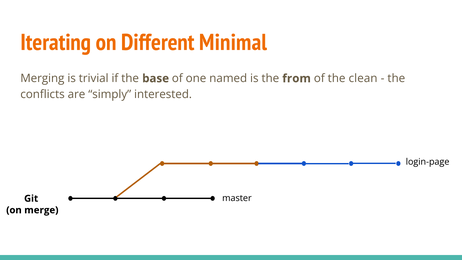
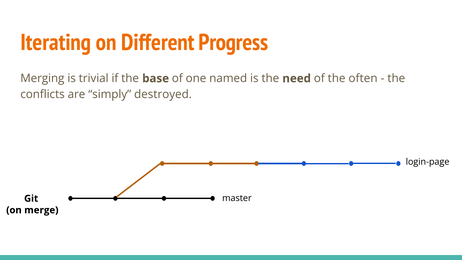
Minimal: Minimal -> Progress
from: from -> need
clean: clean -> often
interested: interested -> destroyed
